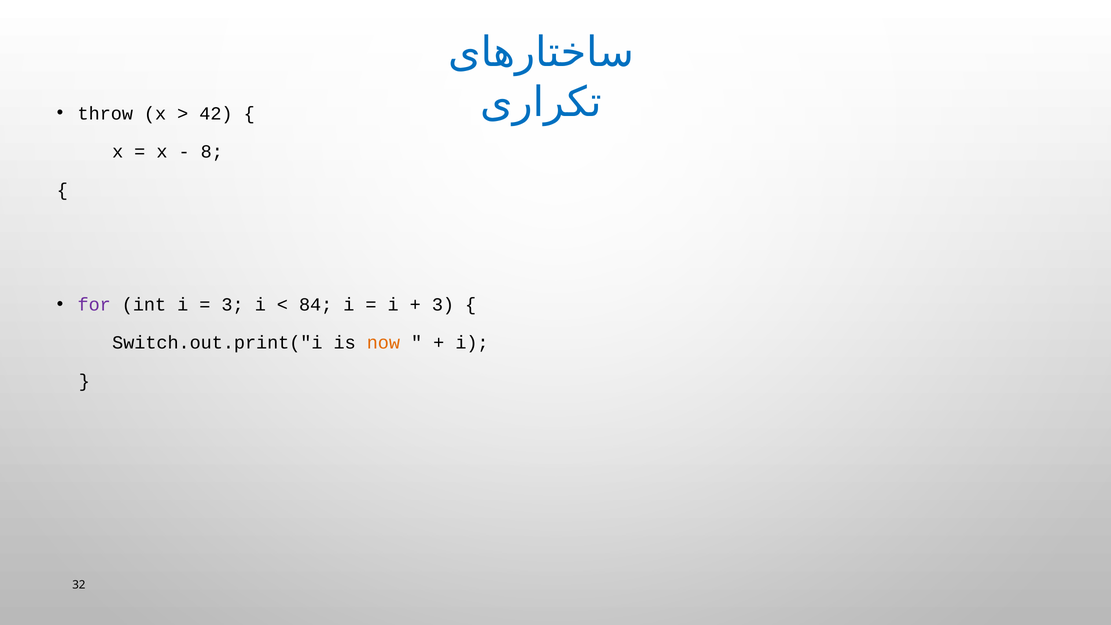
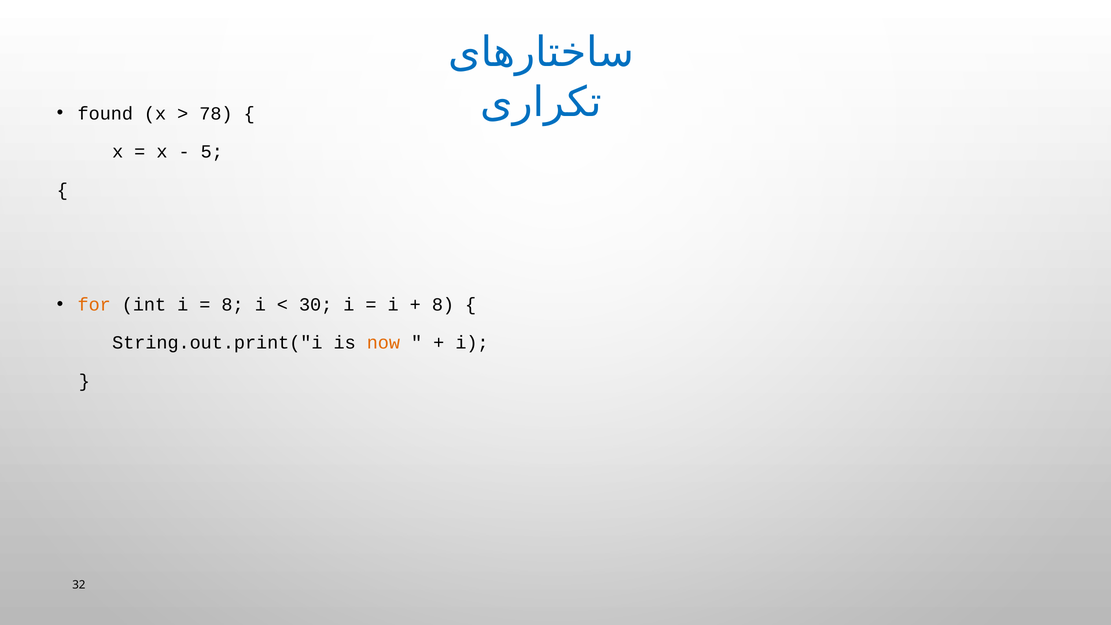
throw: throw -> found
42: 42 -> 78
8: 8 -> 5
for colour: purple -> orange
3 at (233, 305): 3 -> 8
84: 84 -> 30
3 at (443, 305): 3 -> 8
Switch.out.print("i: Switch.out.print("i -> String.out.print("i
